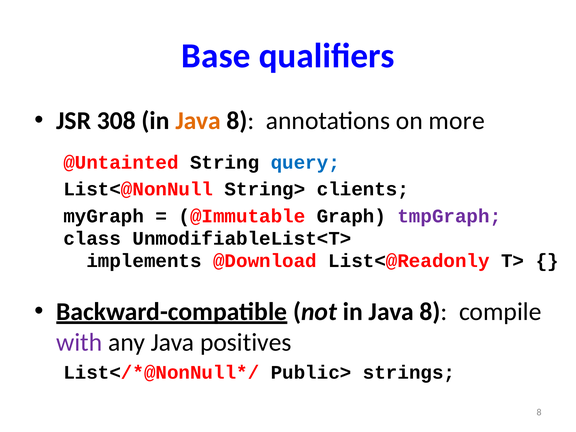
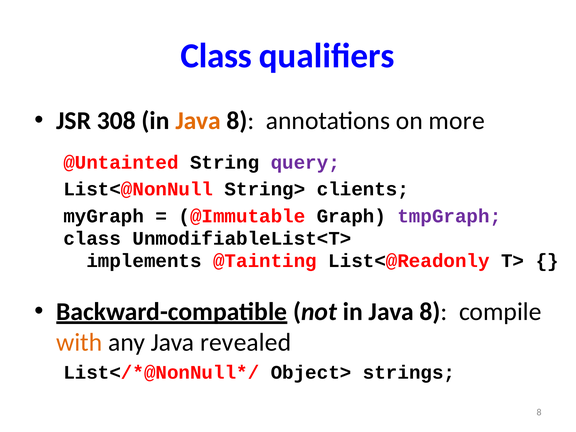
Base at (216, 56): Base -> Class
query colour: blue -> purple
@Download: @Download -> @Tainting
with colour: purple -> orange
positives: positives -> revealed
Public>: Public> -> Object>
